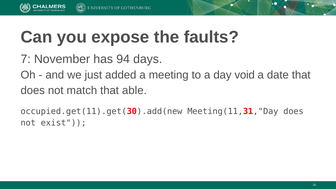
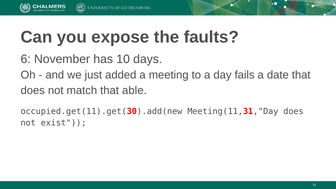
7: 7 -> 6
has 94: 94 -> 10
void: void -> fails
